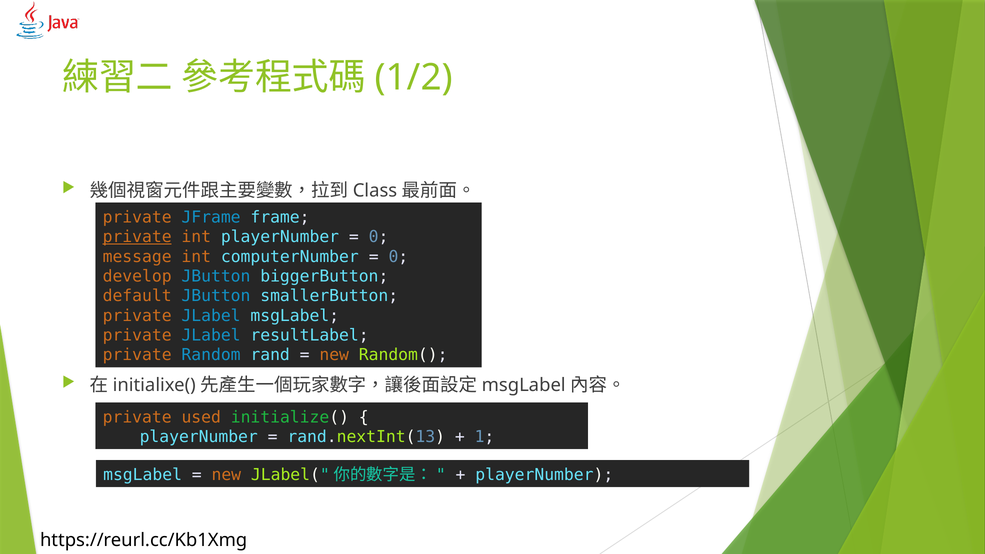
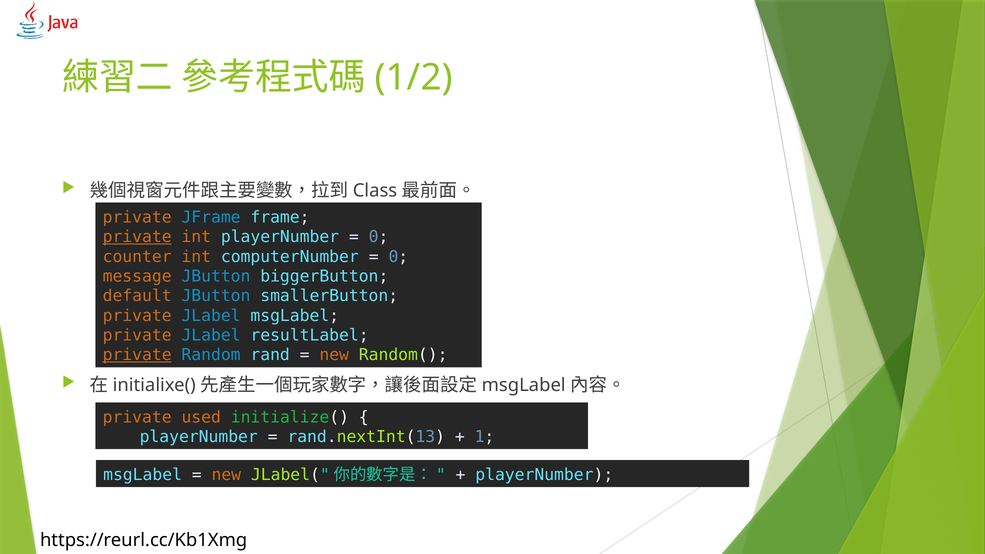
message: message -> counter
develop: develop -> message
private at (137, 355) underline: none -> present
